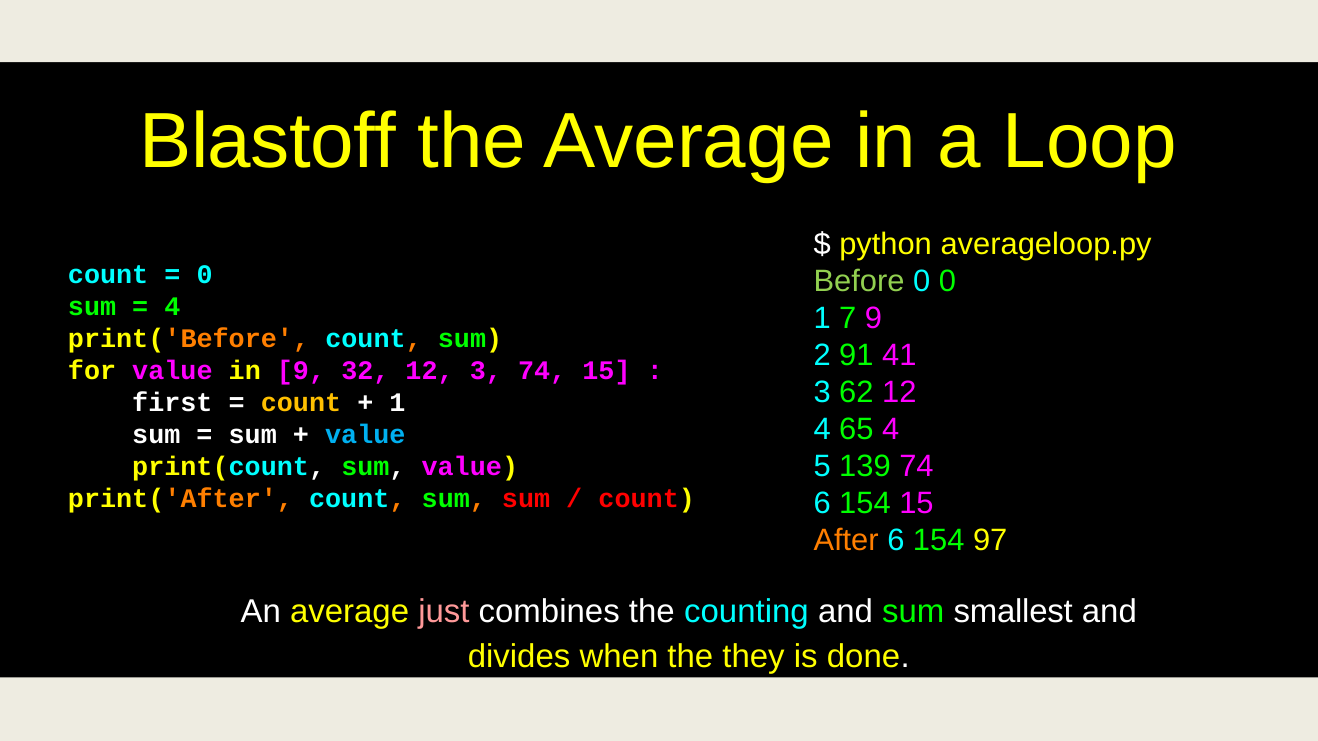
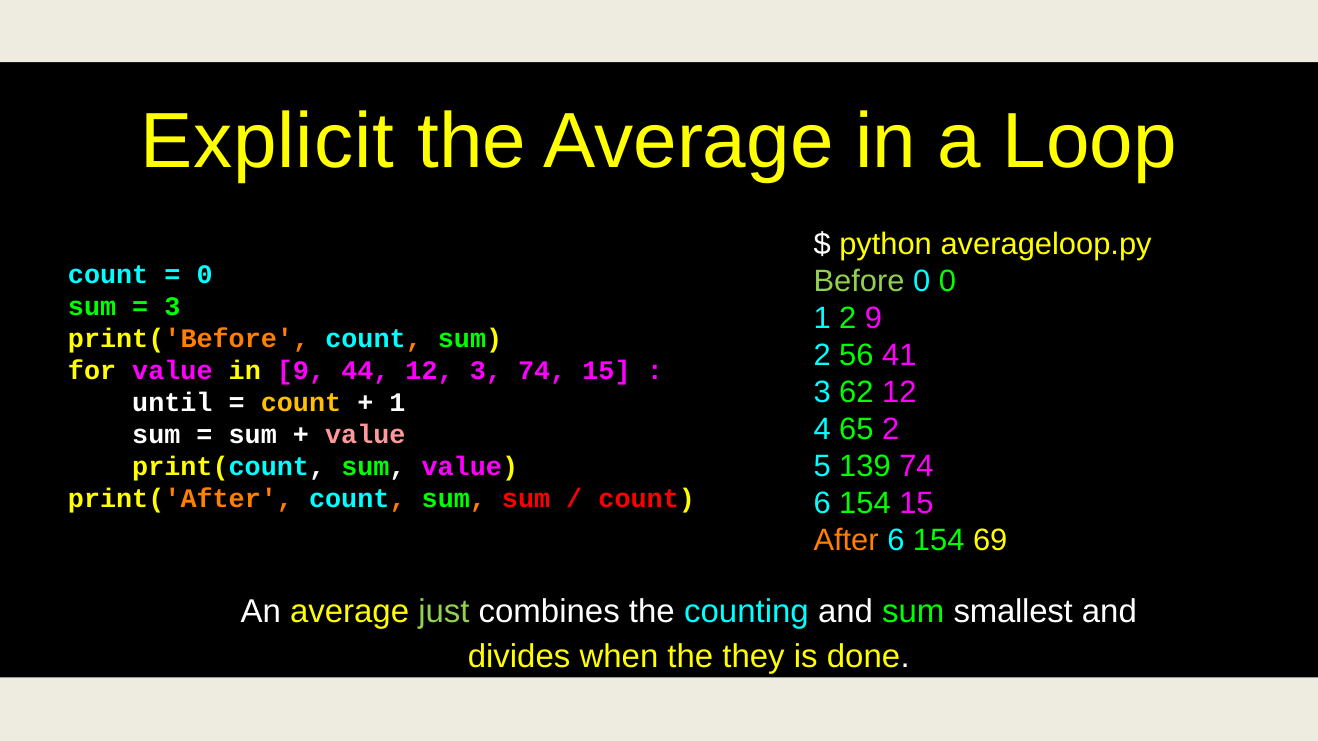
Blastoff: Blastoff -> Explicit
4 at (172, 307): 4 -> 3
1 7: 7 -> 2
91: 91 -> 56
32: 32 -> 44
first: first -> until
65 4: 4 -> 2
value at (365, 435) colour: light blue -> pink
97: 97 -> 69
just colour: pink -> light green
